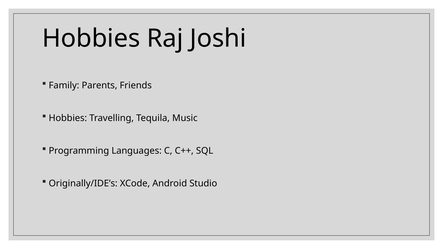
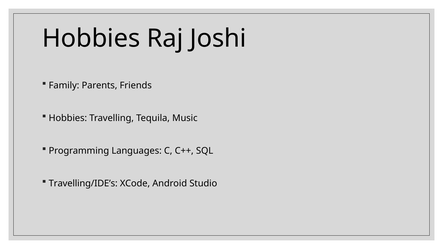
Originally/IDE’s: Originally/IDE’s -> Travelling/IDE’s
